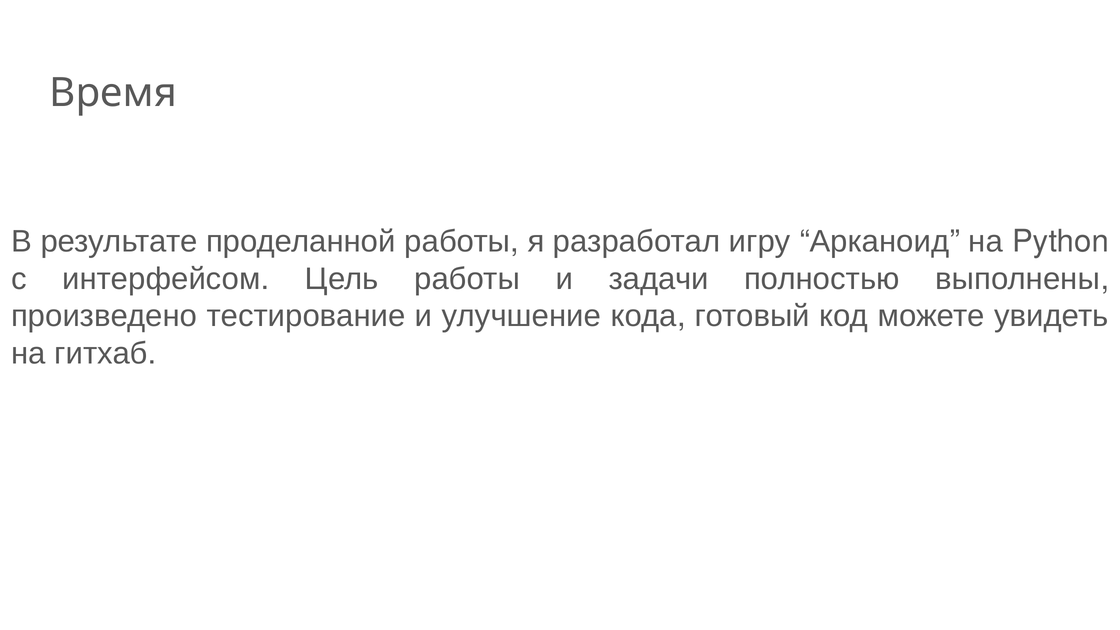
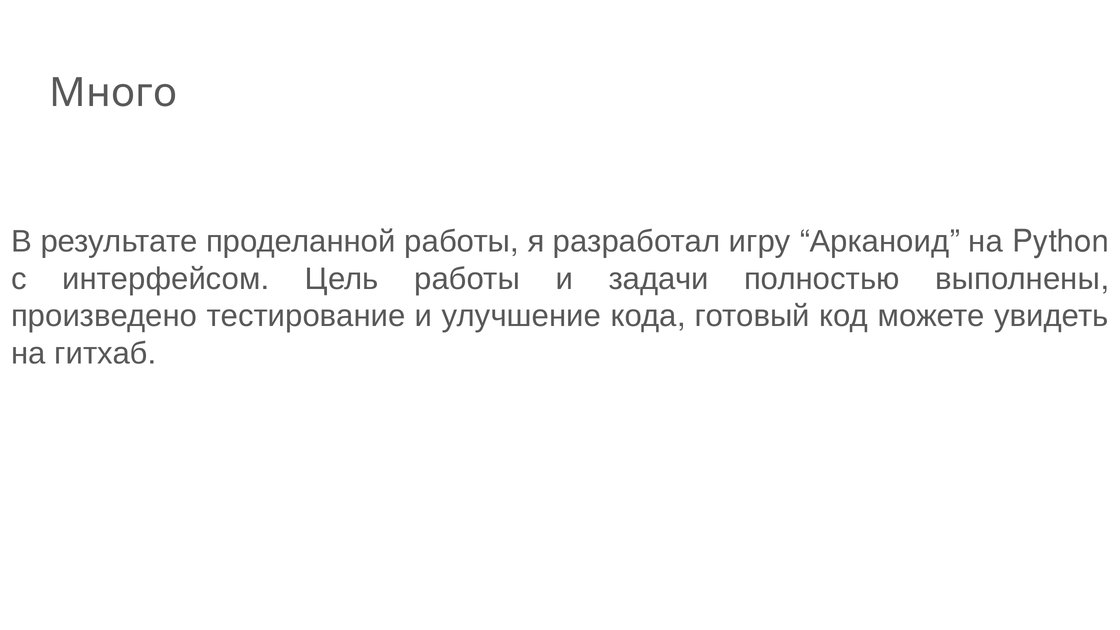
Время: Время -> Много
